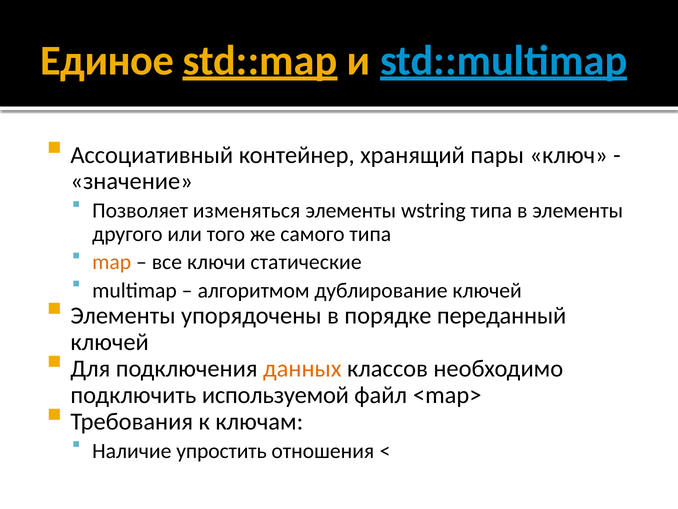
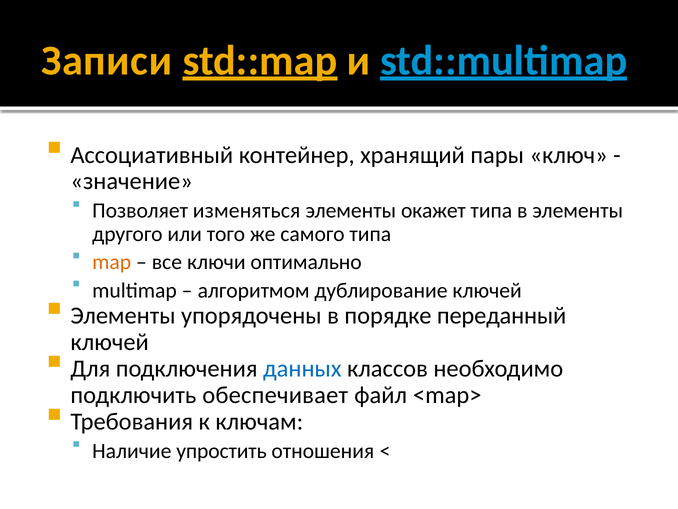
Единое: Единое -> Записи
wstring: wstring -> окажет
статические: статические -> оптимально
данных colour: orange -> blue
используемой: используемой -> обеспечивает
